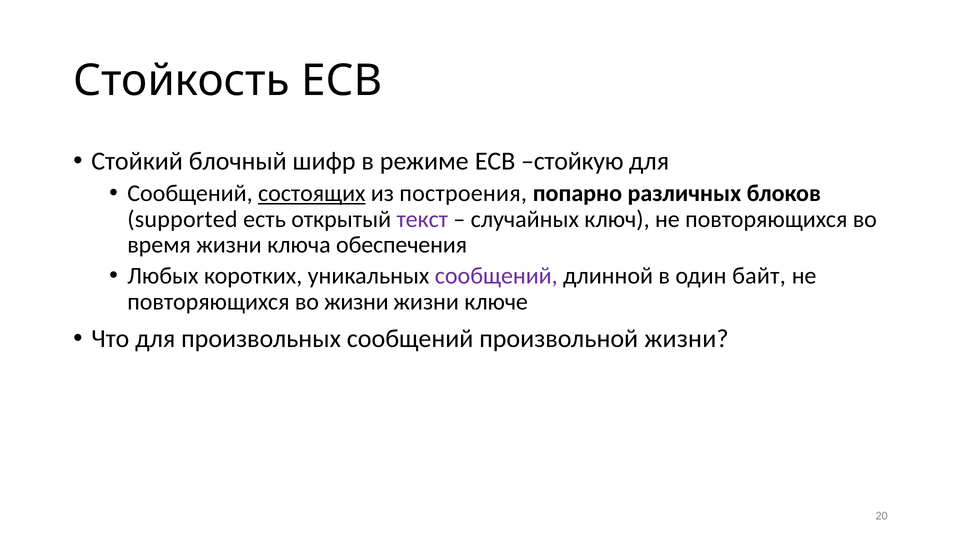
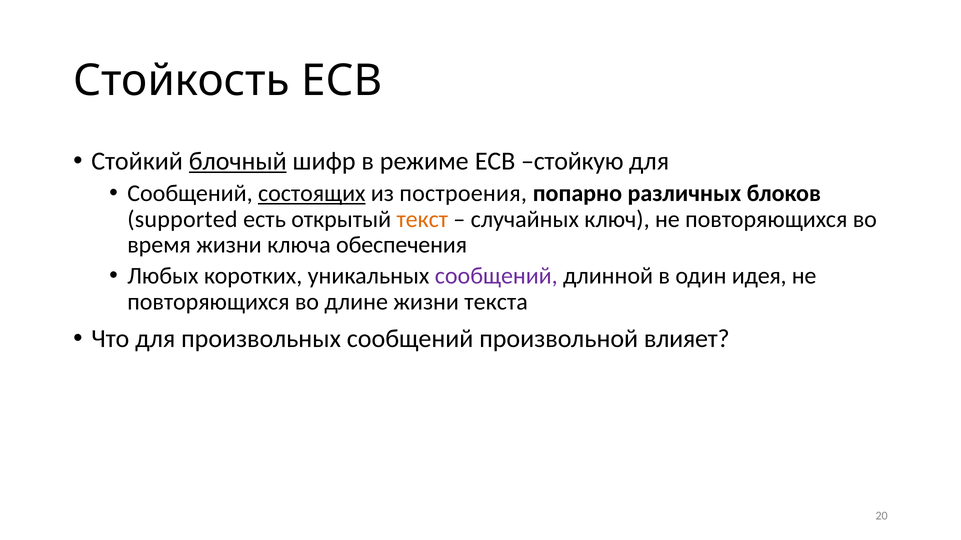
блочный underline: none -> present
текст colour: purple -> orange
байт: байт -> идея
во жизни: жизни -> длине
ключе: ключе -> текста
произвольной жизни: жизни -> влияет
